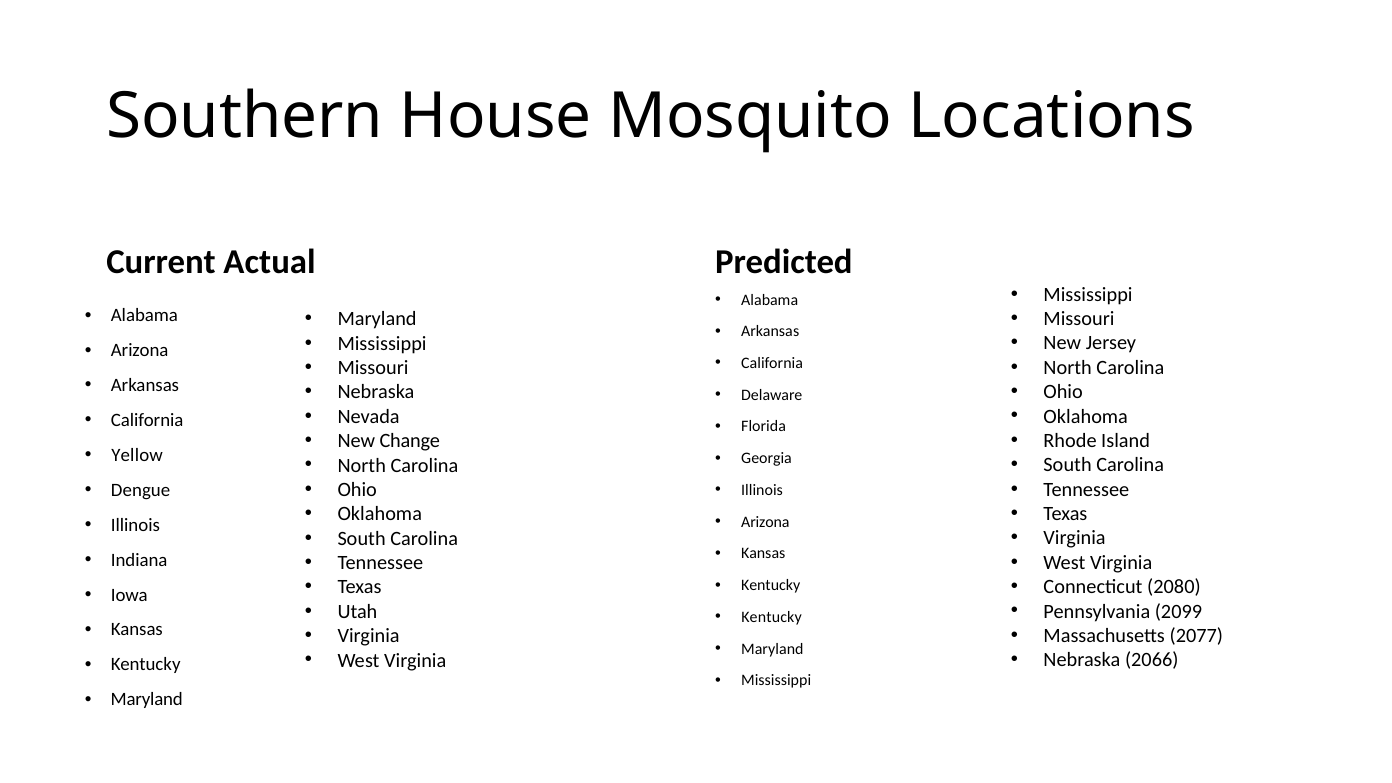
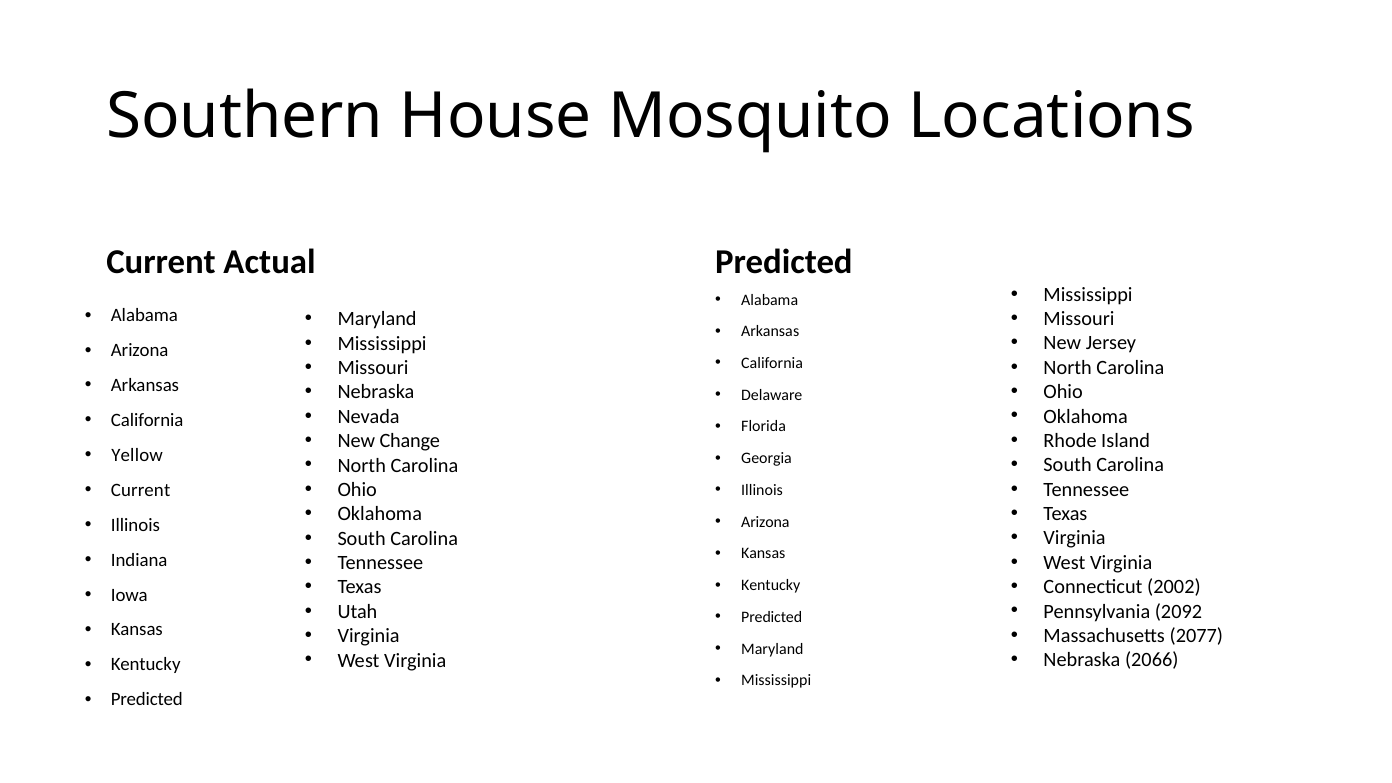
Dengue at (141, 490): Dengue -> Current
2080: 2080 -> 2002
2099: 2099 -> 2092
Kentucky at (772, 617): Kentucky -> Predicted
Maryland at (147, 700): Maryland -> Predicted
